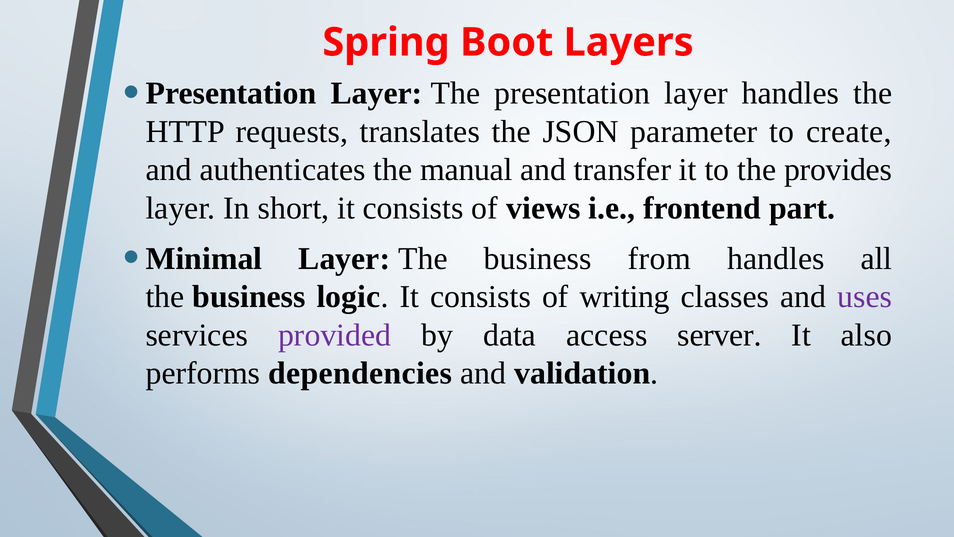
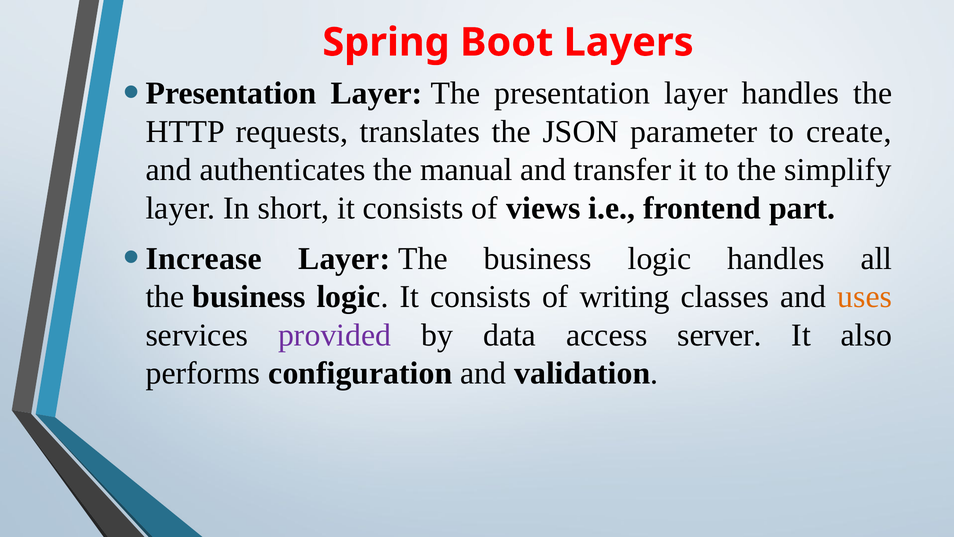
provides: provides -> simplify
Minimal: Minimal -> Increase
Layer The business from: from -> logic
uses colour: purple -> orange
dependencies: dependencies -> configuration
